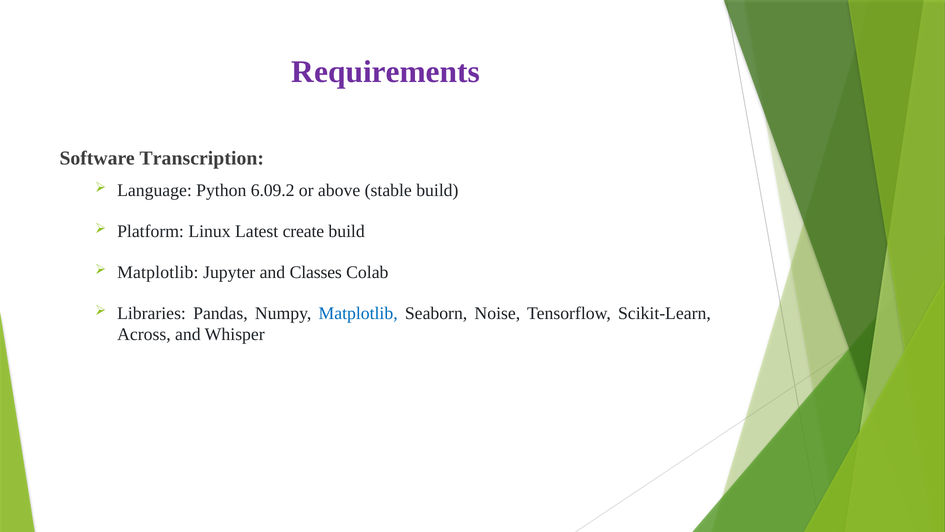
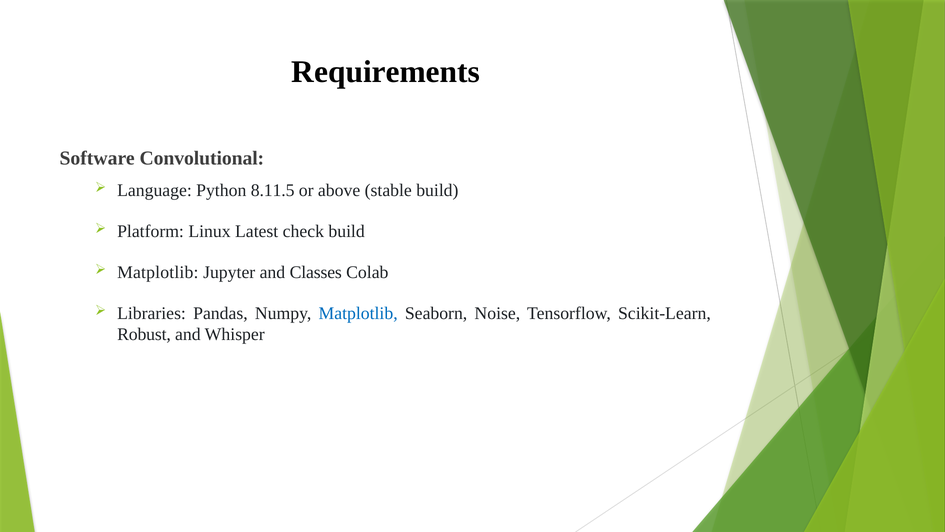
Requirements colour: purple -> black
Transcription: Transcription -> Convolutional
6.09.2: 6.09.2 -> 8.11.5
create: create -> check
Across: Across -> Robust
